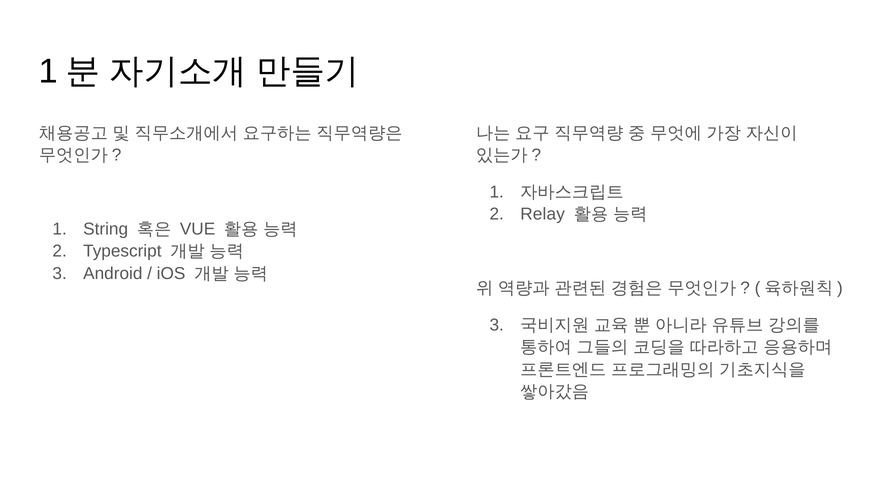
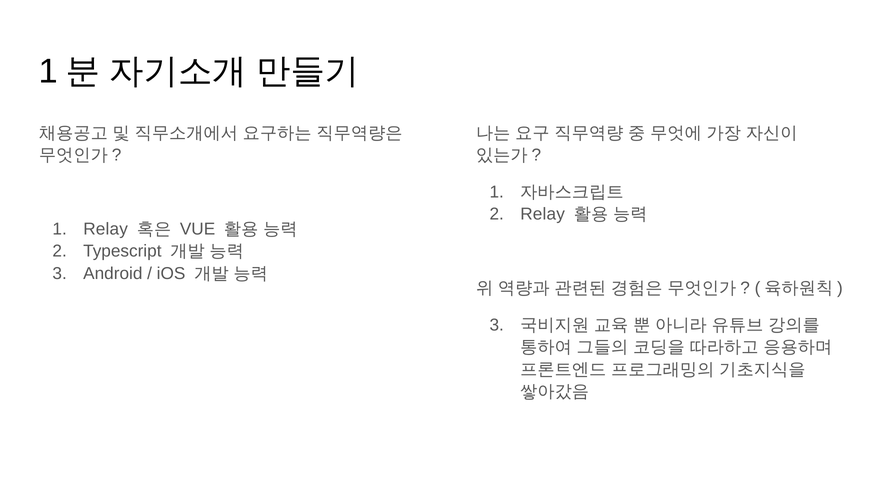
String at (106, 229): String -> Relay
